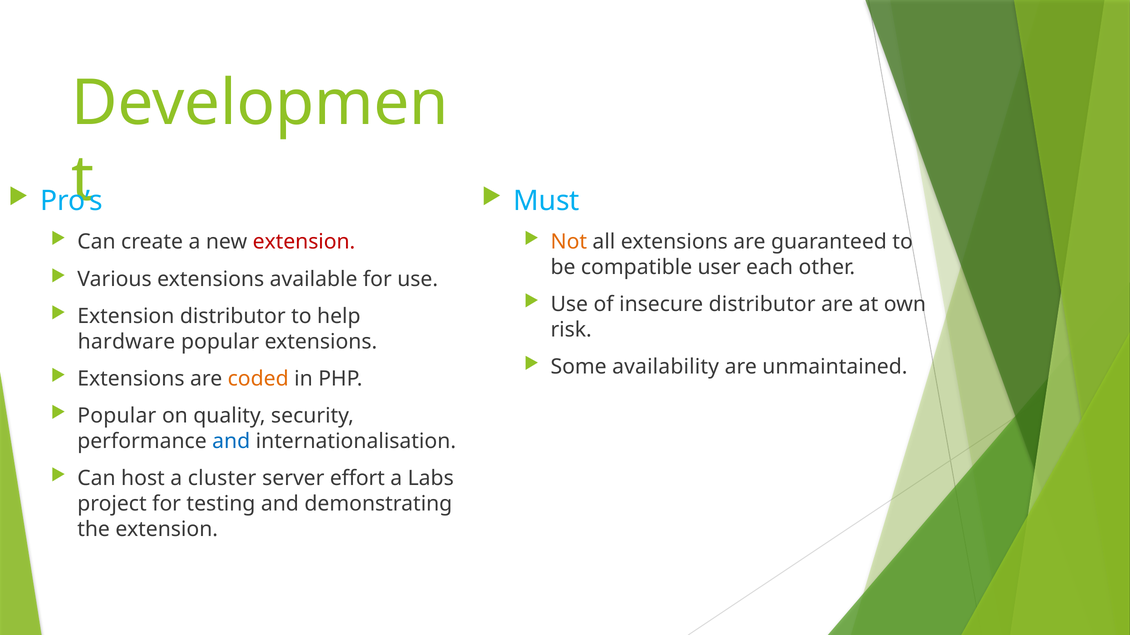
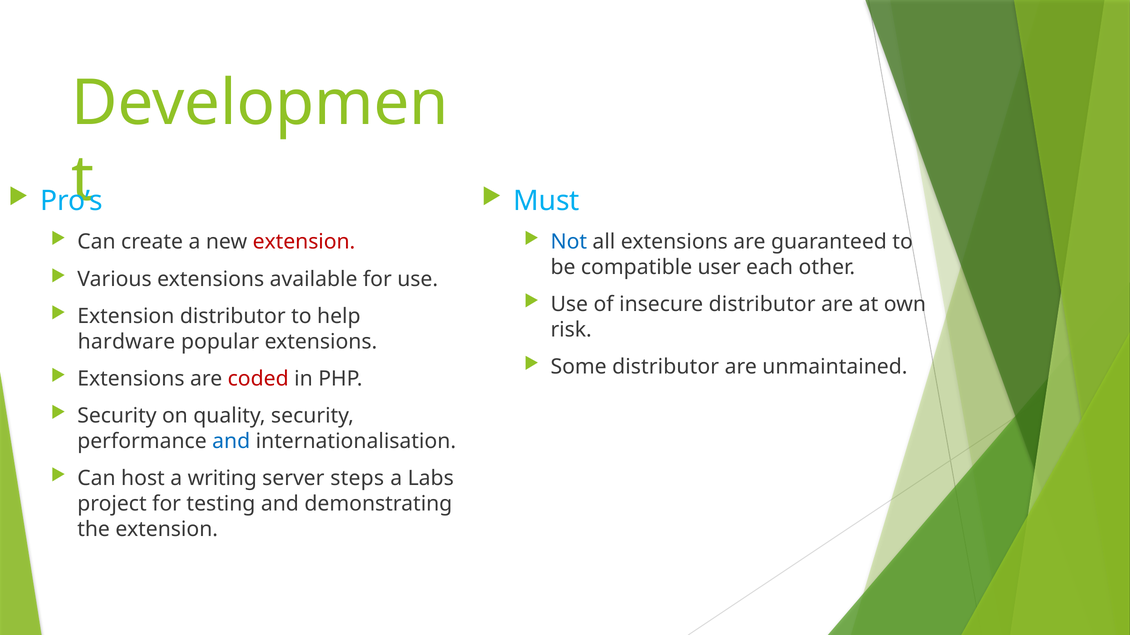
Not colour: orange -> blue
Some availability: availability -> distributor
coded colour: orange -> red
Popular at (117, 416): Popular -> Security
cluster: cluster -> writing
effort: effort -> steps
